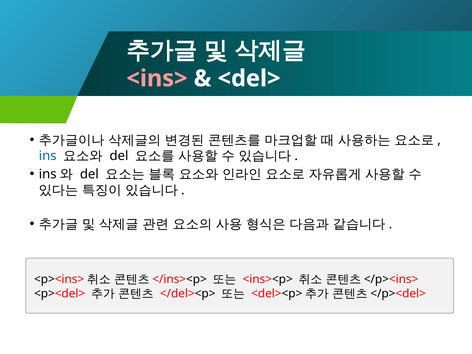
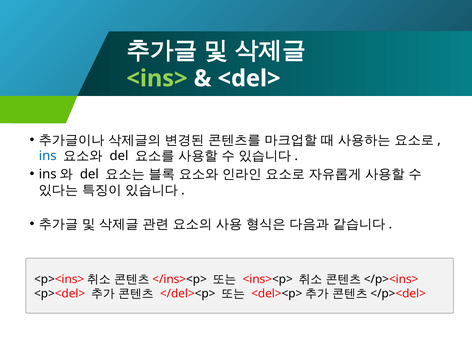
<ins> colour: pink -> light green
